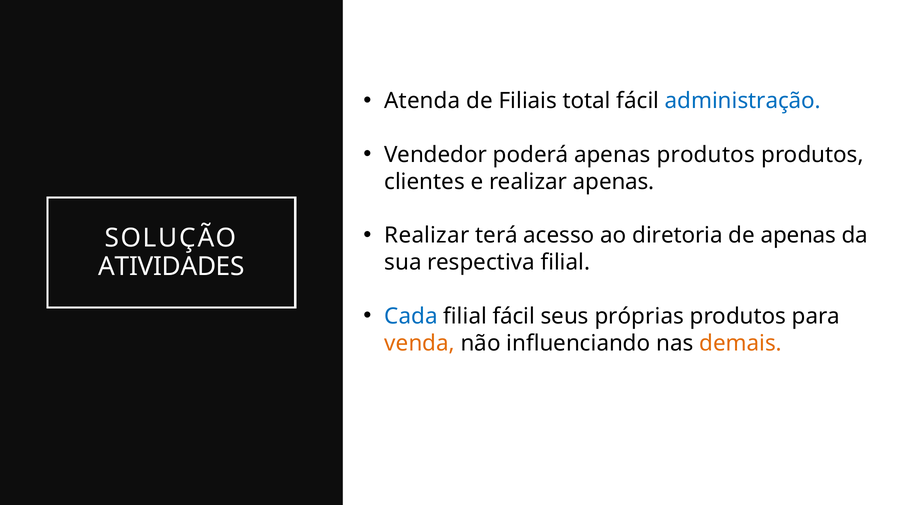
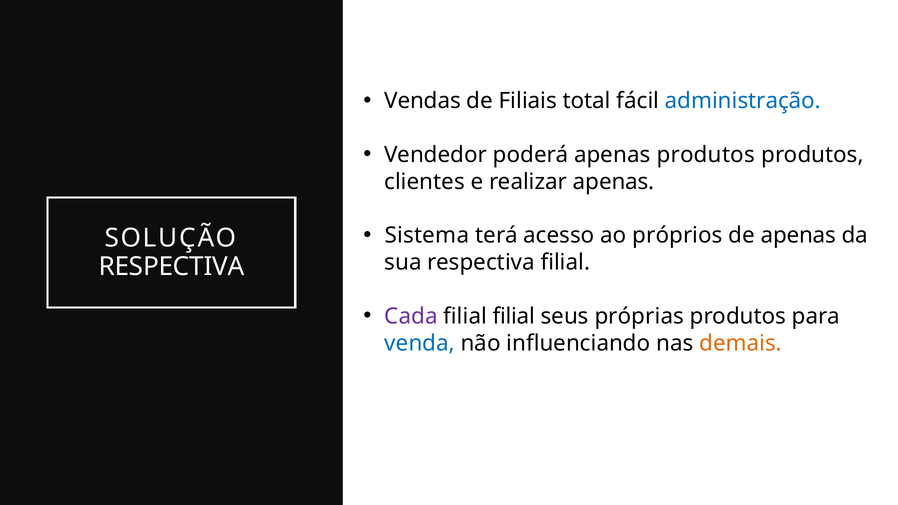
Atenda: Atenda -> Vendas
Realizar at (427, 236): Realizar -> Sistema
diretoria: diretoria -> próprios
ATIVIDADES at (171, 267): ATIVIDADES -> RESPECTIVA
Cada colour: blue -> purple
filial fácil: fácil -> filial
venda colour: orange -> blue
